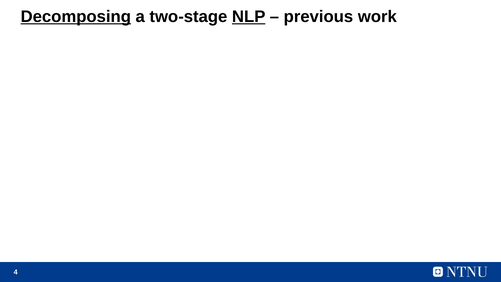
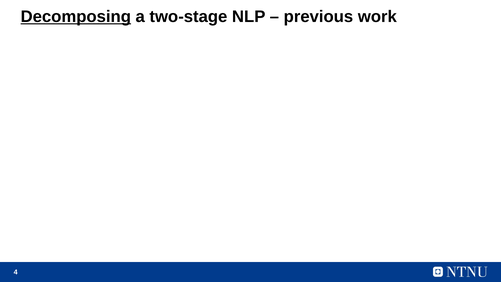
NLP underline: present -> none
